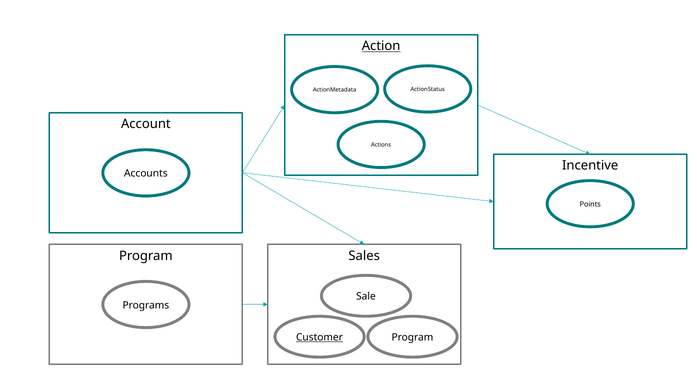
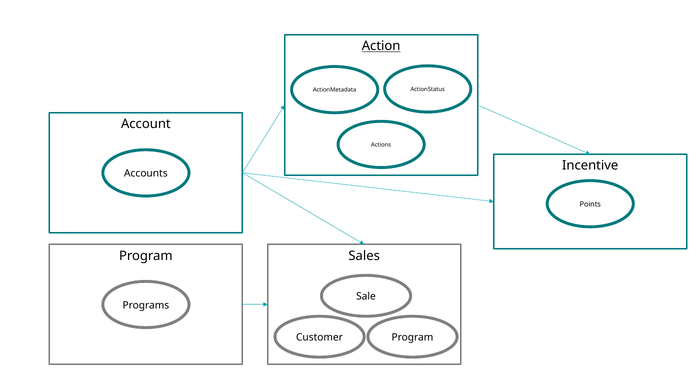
Customer underline: present -> none
